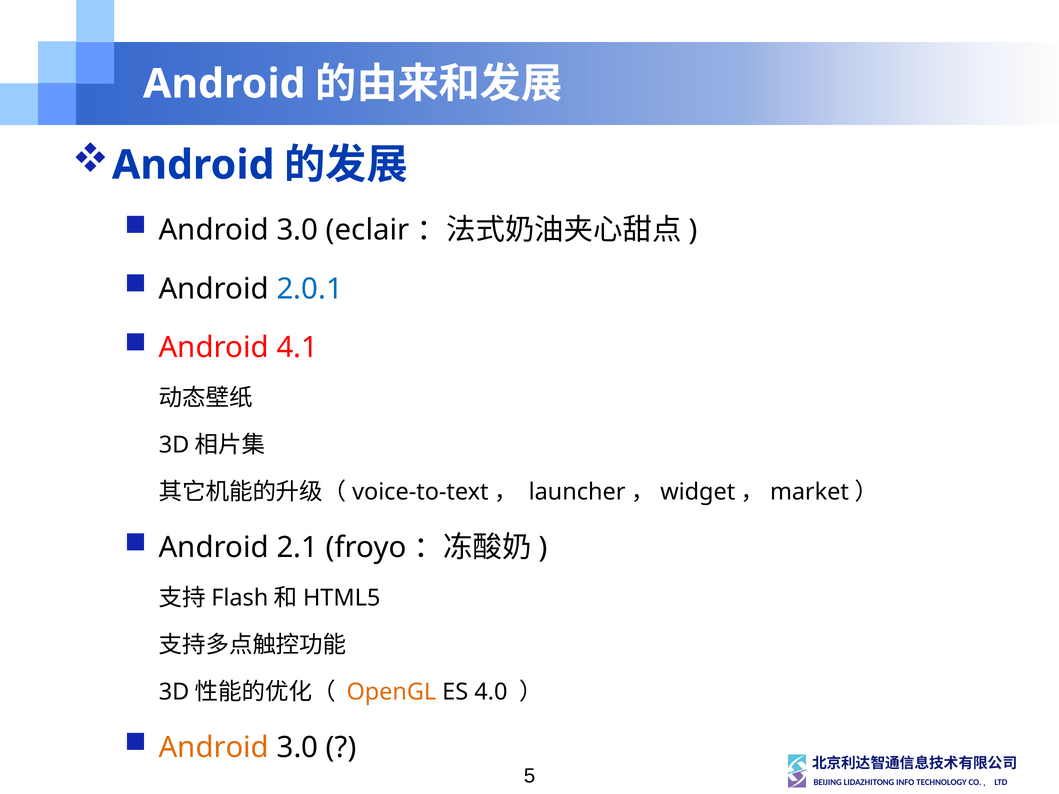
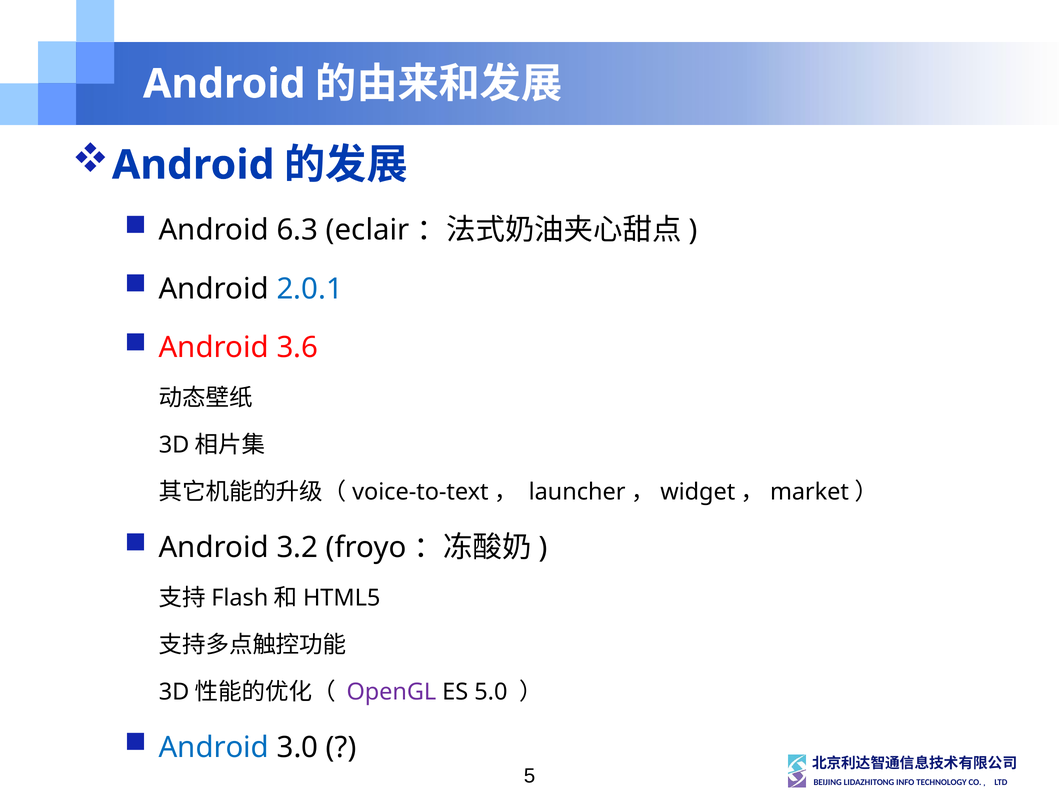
3.0 at (297, 230): 3.0 -> 6.3
4.1: 4.1 -> 3.6
2.1: 2.1 -> 3.2
OpenGL colour: orange -> purple
4.0: 4.0 -> 5.0
Android at (214, 748) colour: orange -> blue
